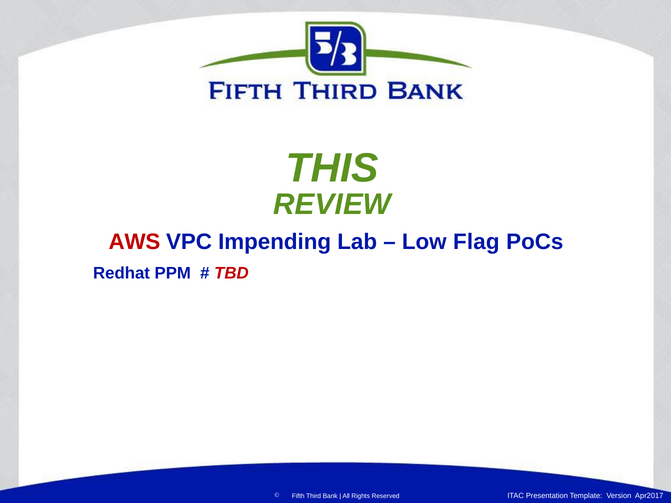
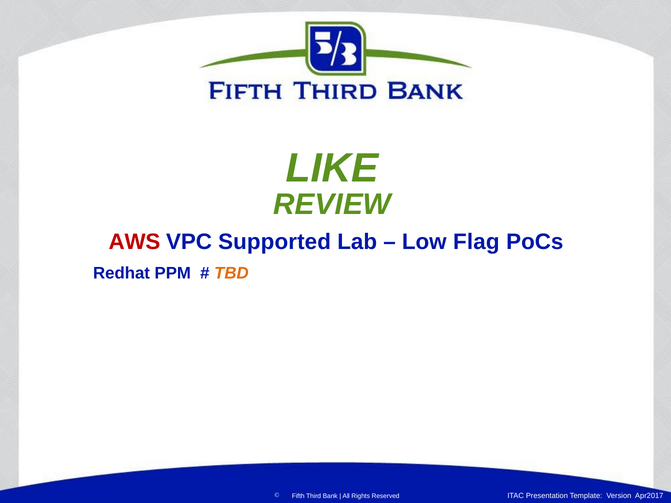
THIS: THIS -> LIKE
Impending: Impending -> Supported
TBD colour: red -> orange
